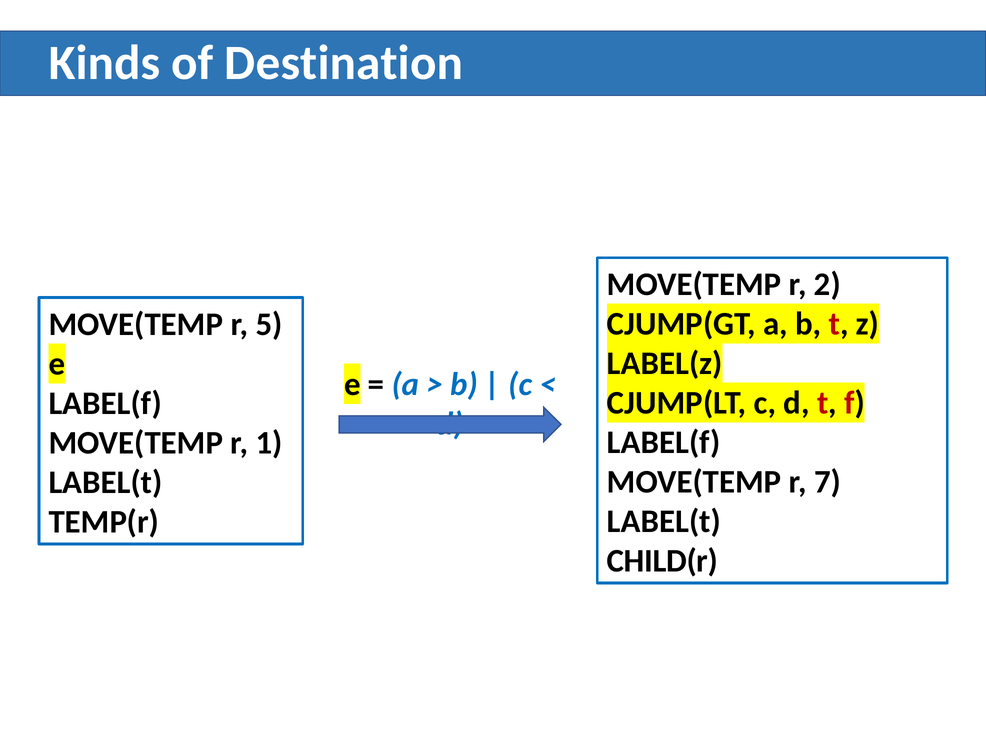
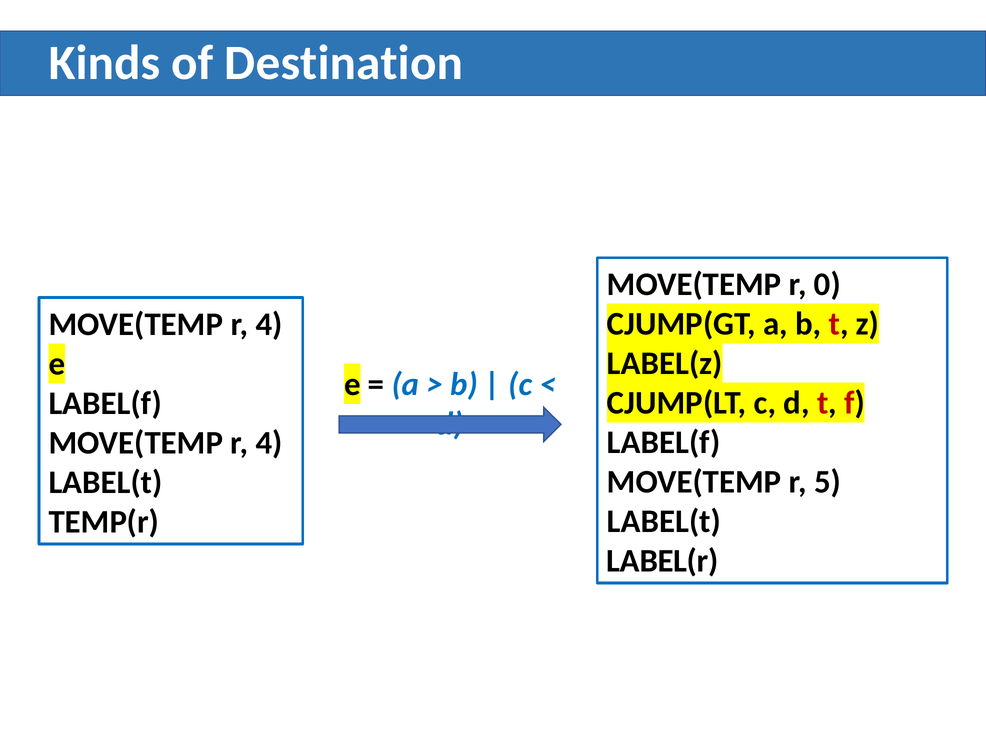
2: 2 -> 0
5 at (269, 324): 5 -> 4
1 at (269, 443): 1 -> 4
7: 7 -> 5
CHILD(r: CHILD(r -> LABEL(r
